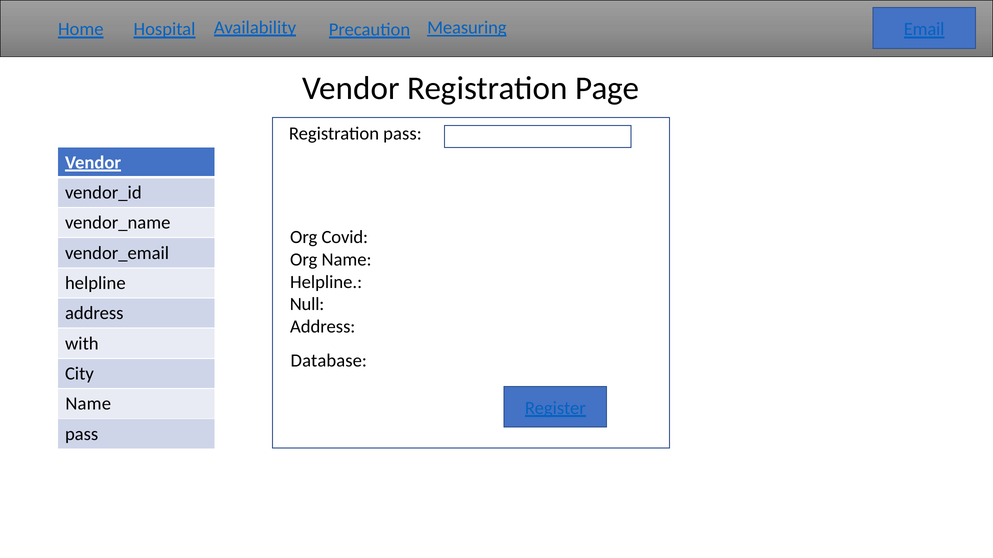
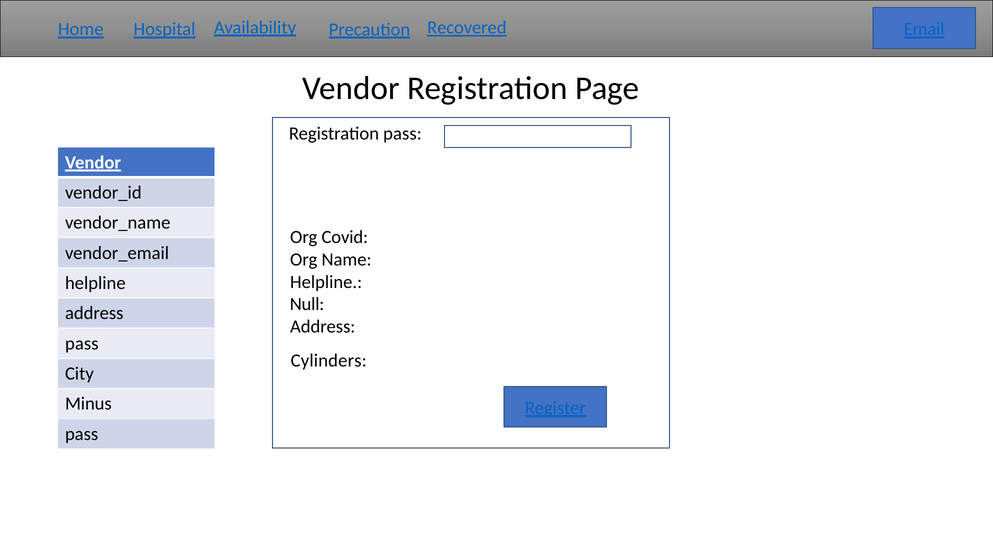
Measuring: Measuring -> Recovered
with at (82, 344): with -> pass
Database: Database -> Cylinders
Name at (88, 404): Name -> Minus
